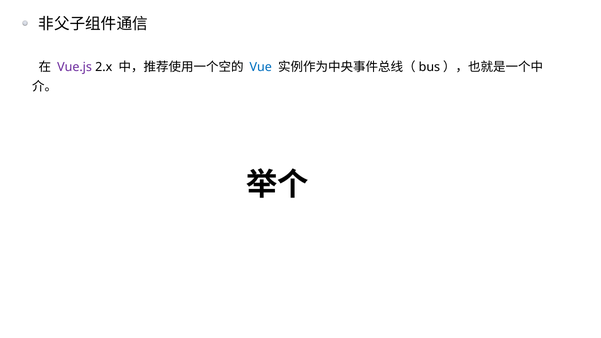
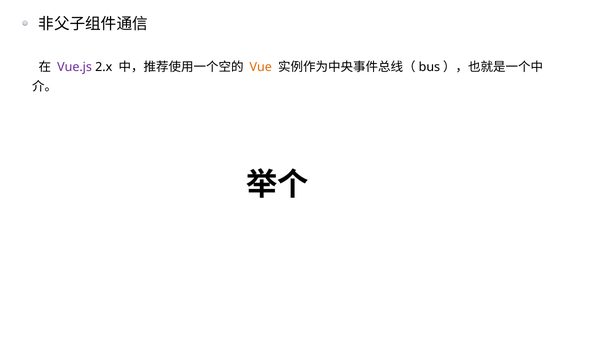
Vue colour: blue -> orange
